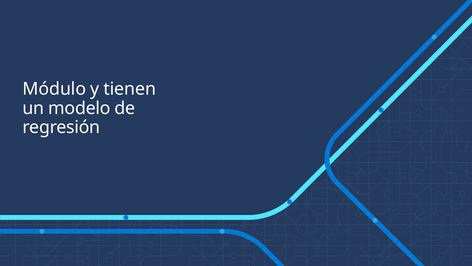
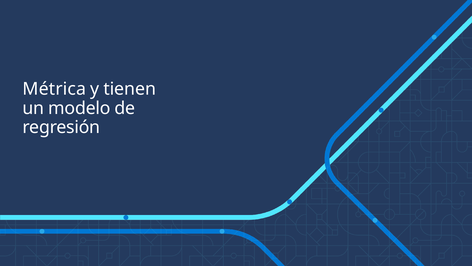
Módulo: Módulo -> Métrica
